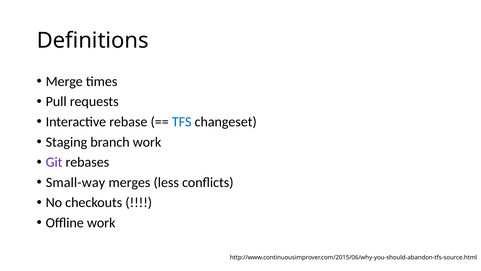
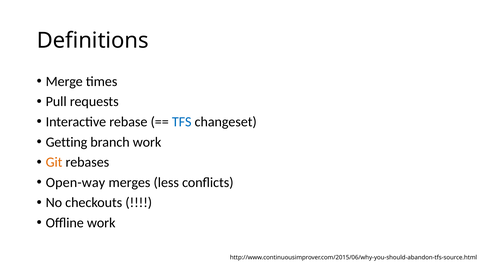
Staging: Staging -> Getting
Git colour: purple -> orange
Small-way: Small-way -> Open-way
